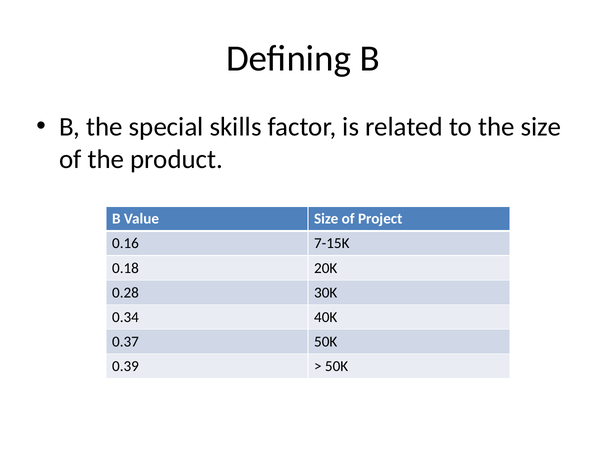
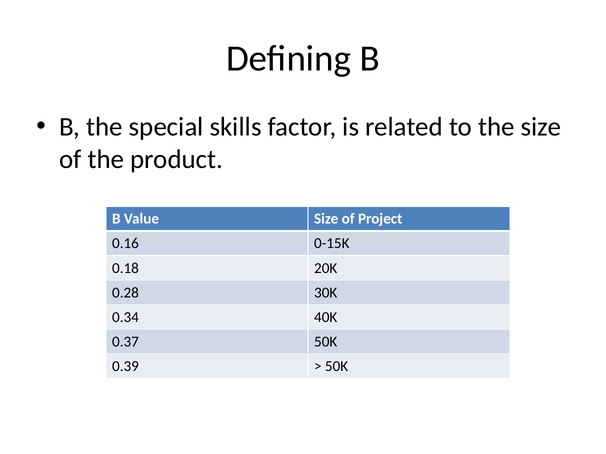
7-15K: 7-15K -> 0-15K
